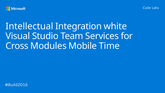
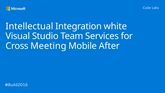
Modules: Modules -> Meeting
Time: Time -> After
